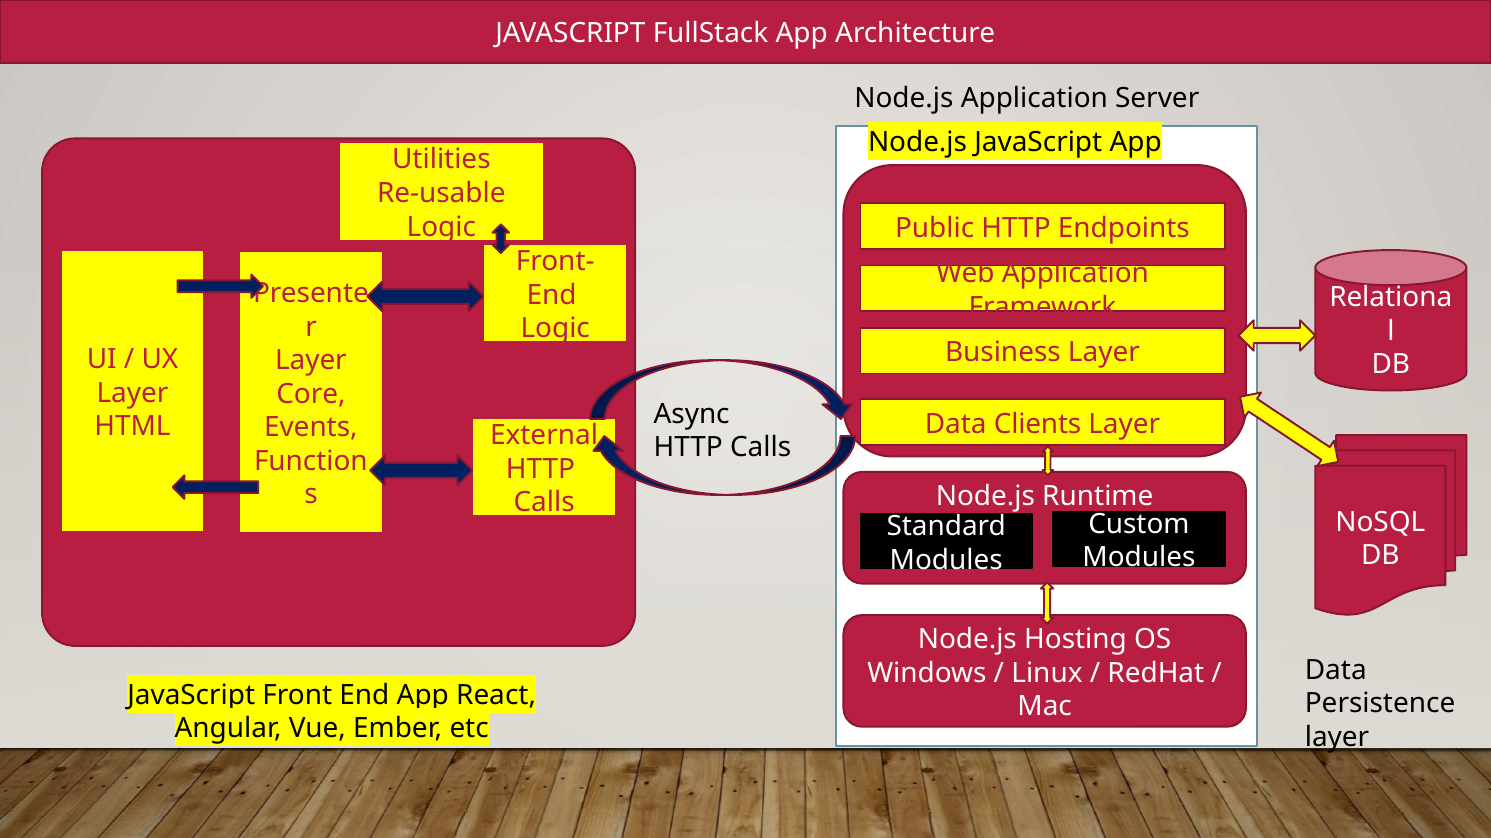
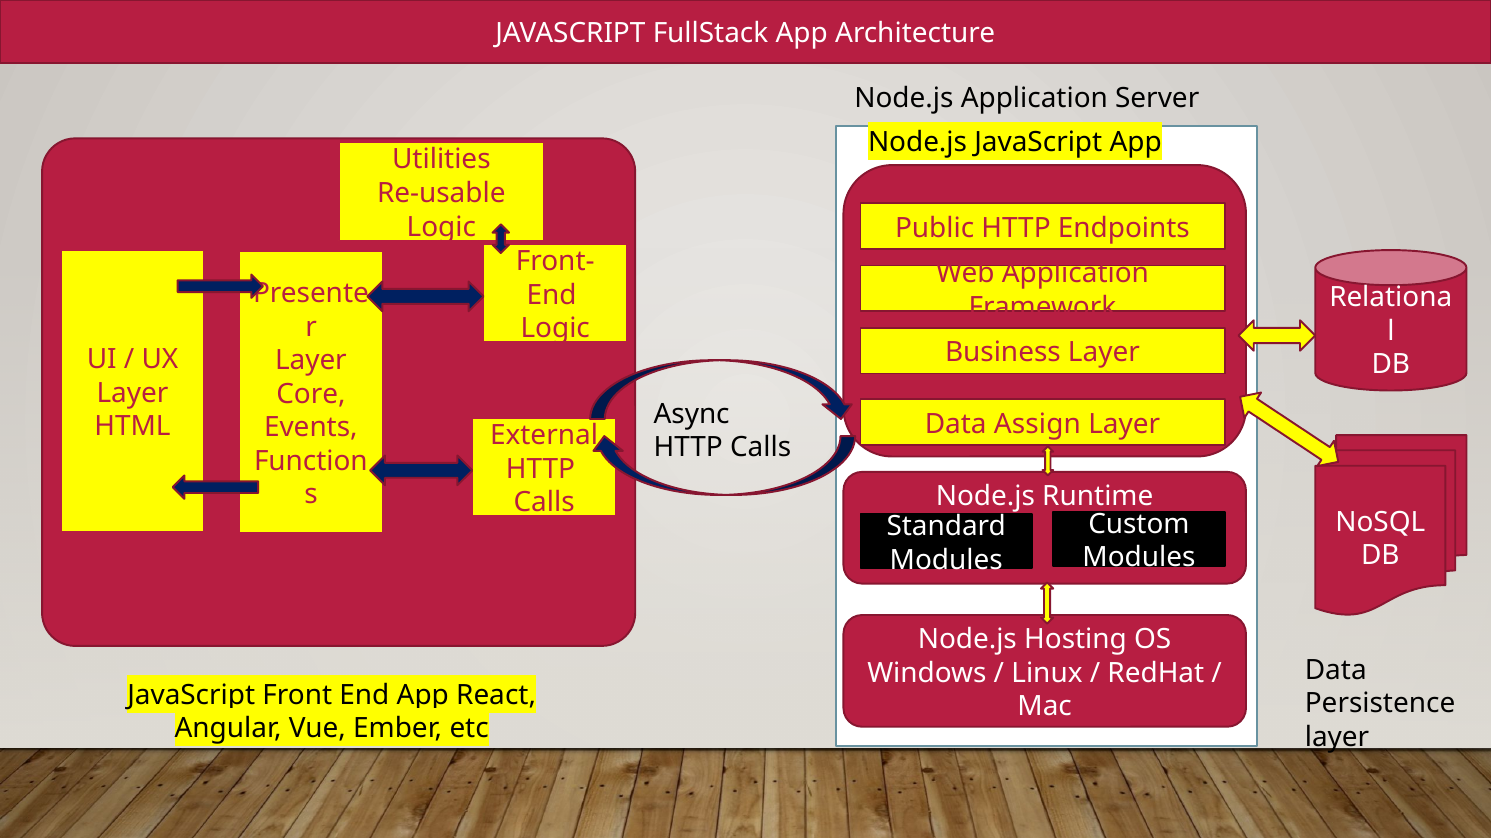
Clients: Clients -> Assign
